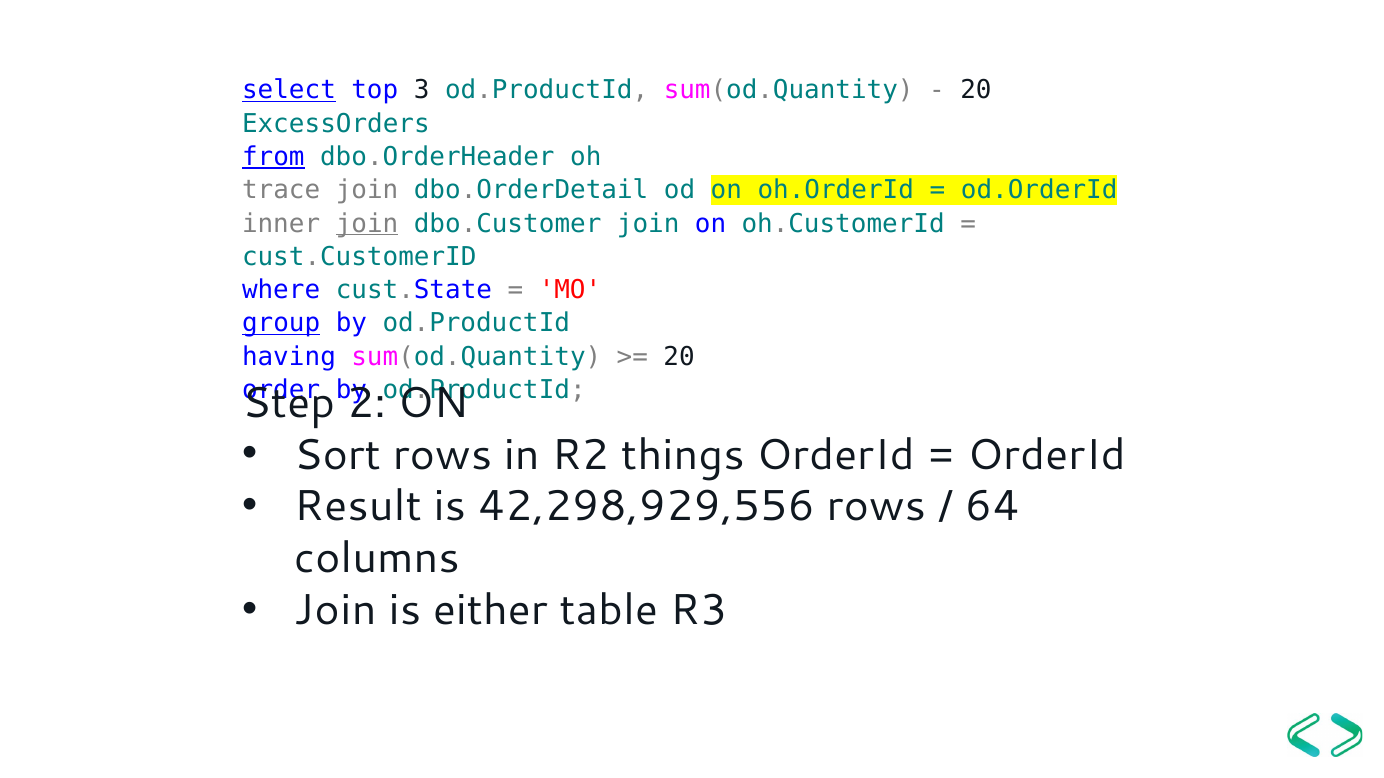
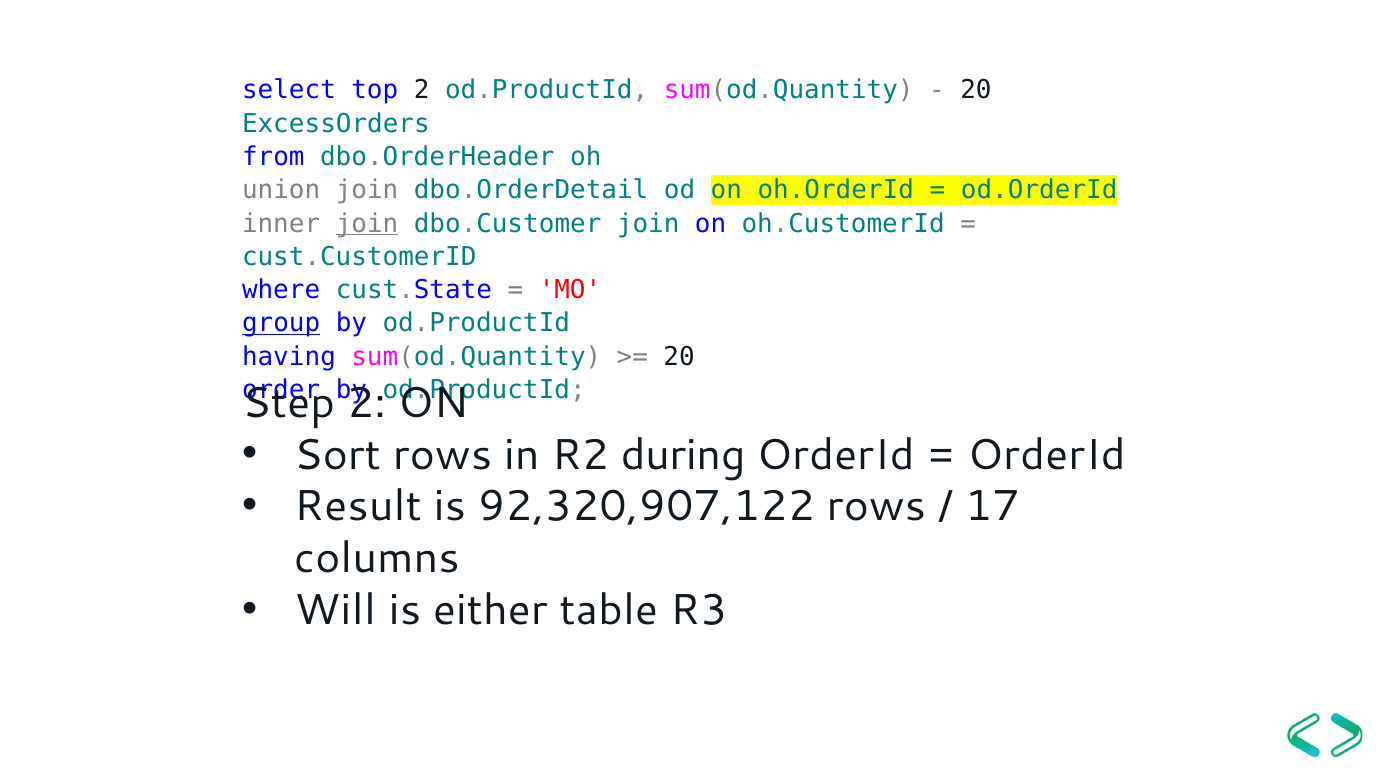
select underline: present -> none
top 3: 3 -> 2
from underline: present -> none
trace: trace -> union
things: things -> during
42,298,929,556: 42,298,929,556 -> 92,320,907,122
64: 64 -> 17
Join at (335, 611): Join -> Will
